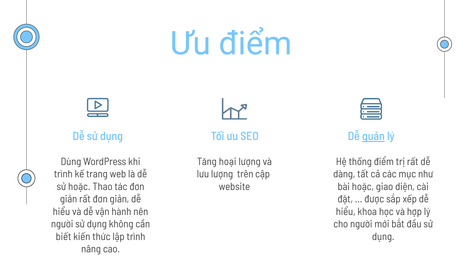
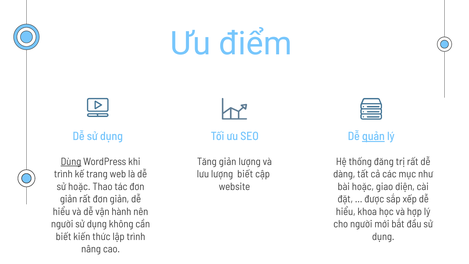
Dùng underline: none -> present
Tăng hoại: hoại -> giản
thống điểm: điểm -> đăng
lượng trên: trên -> biết
